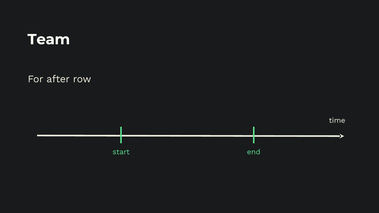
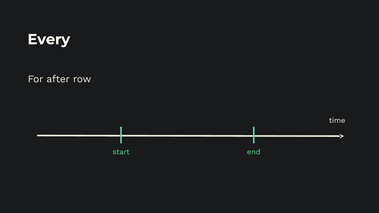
Team: Team -> Every
